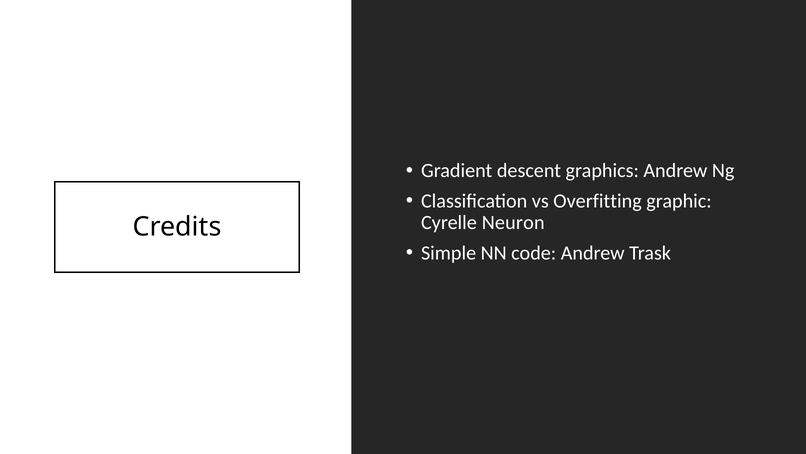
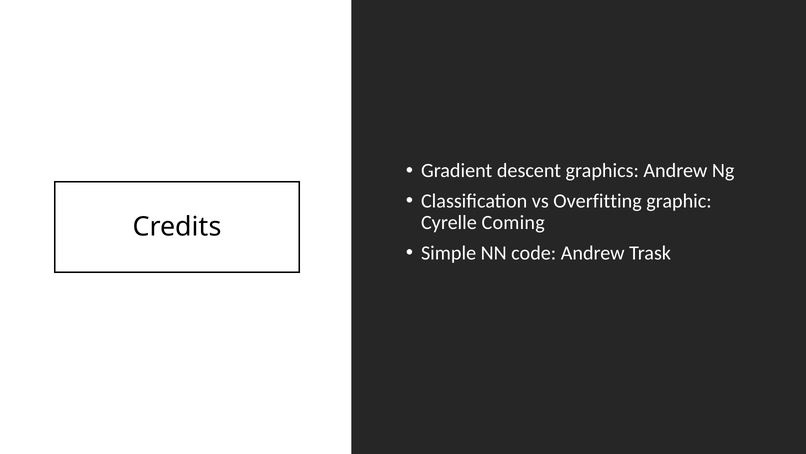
Neuron: Neuron -> Coming
